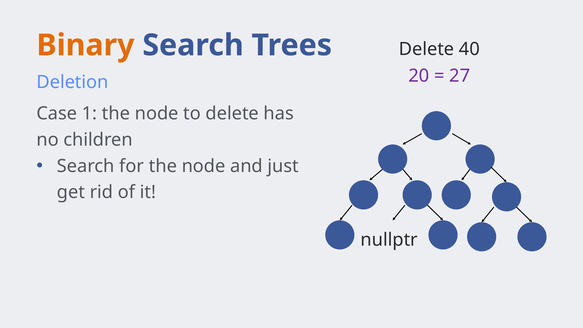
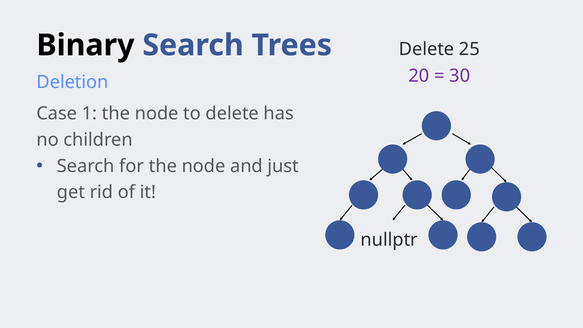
Binary colour: orange -> black
40: 40 -> 25
27: 27 -> 30
